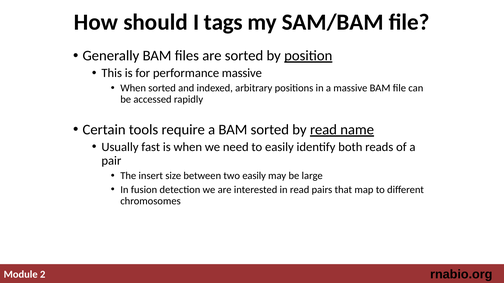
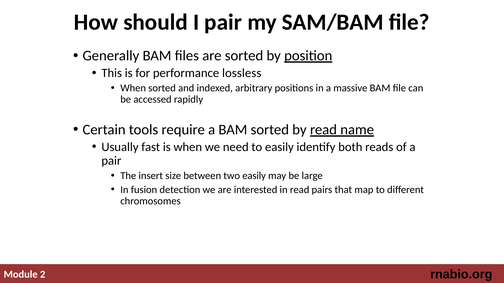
I tags: tags -> pair
performance massive: massive -> lossless
